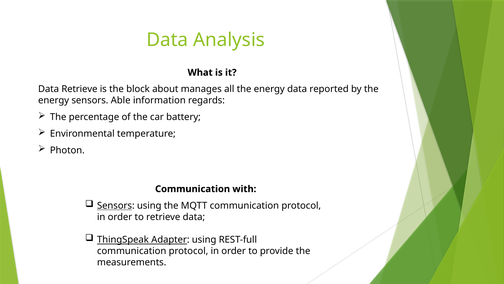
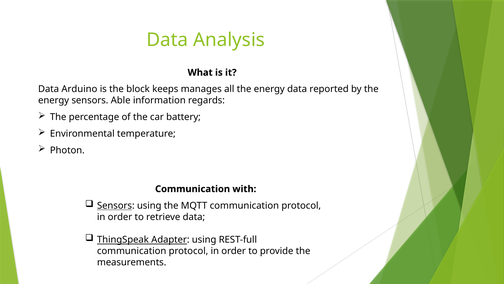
Data Retrieve: Retrieve -> Arduino
about: about -> keeps
